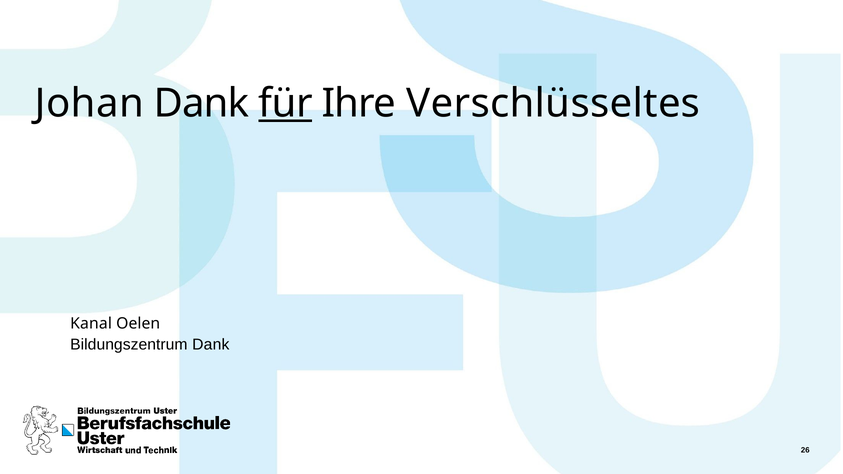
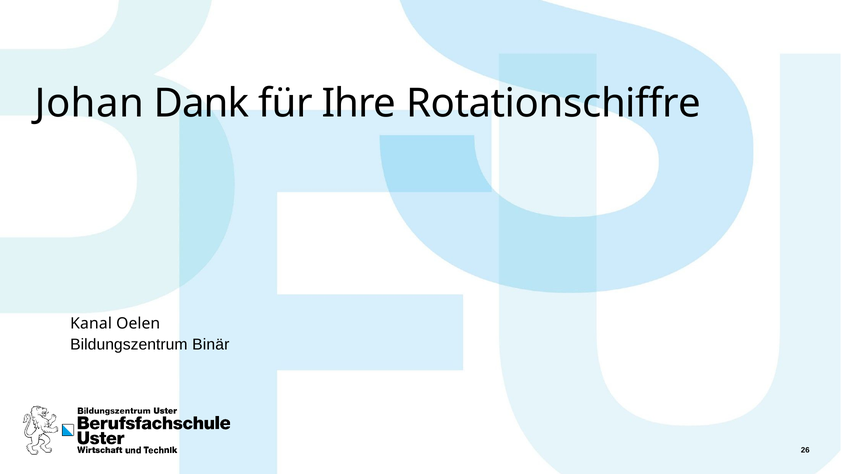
für underline: present -> none
Verschlüsseltes: Verschlüsseltes -> Rotationschiffre
Bildungszentrum Dank: Dank -> Binär
